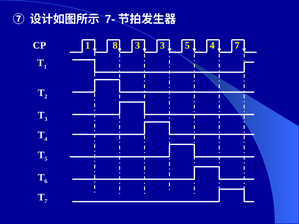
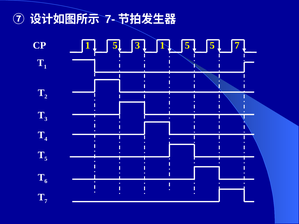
8 at (115, 46): 8 -> 5
3 3: 3 -> 1
5 4: 4 -> 5
